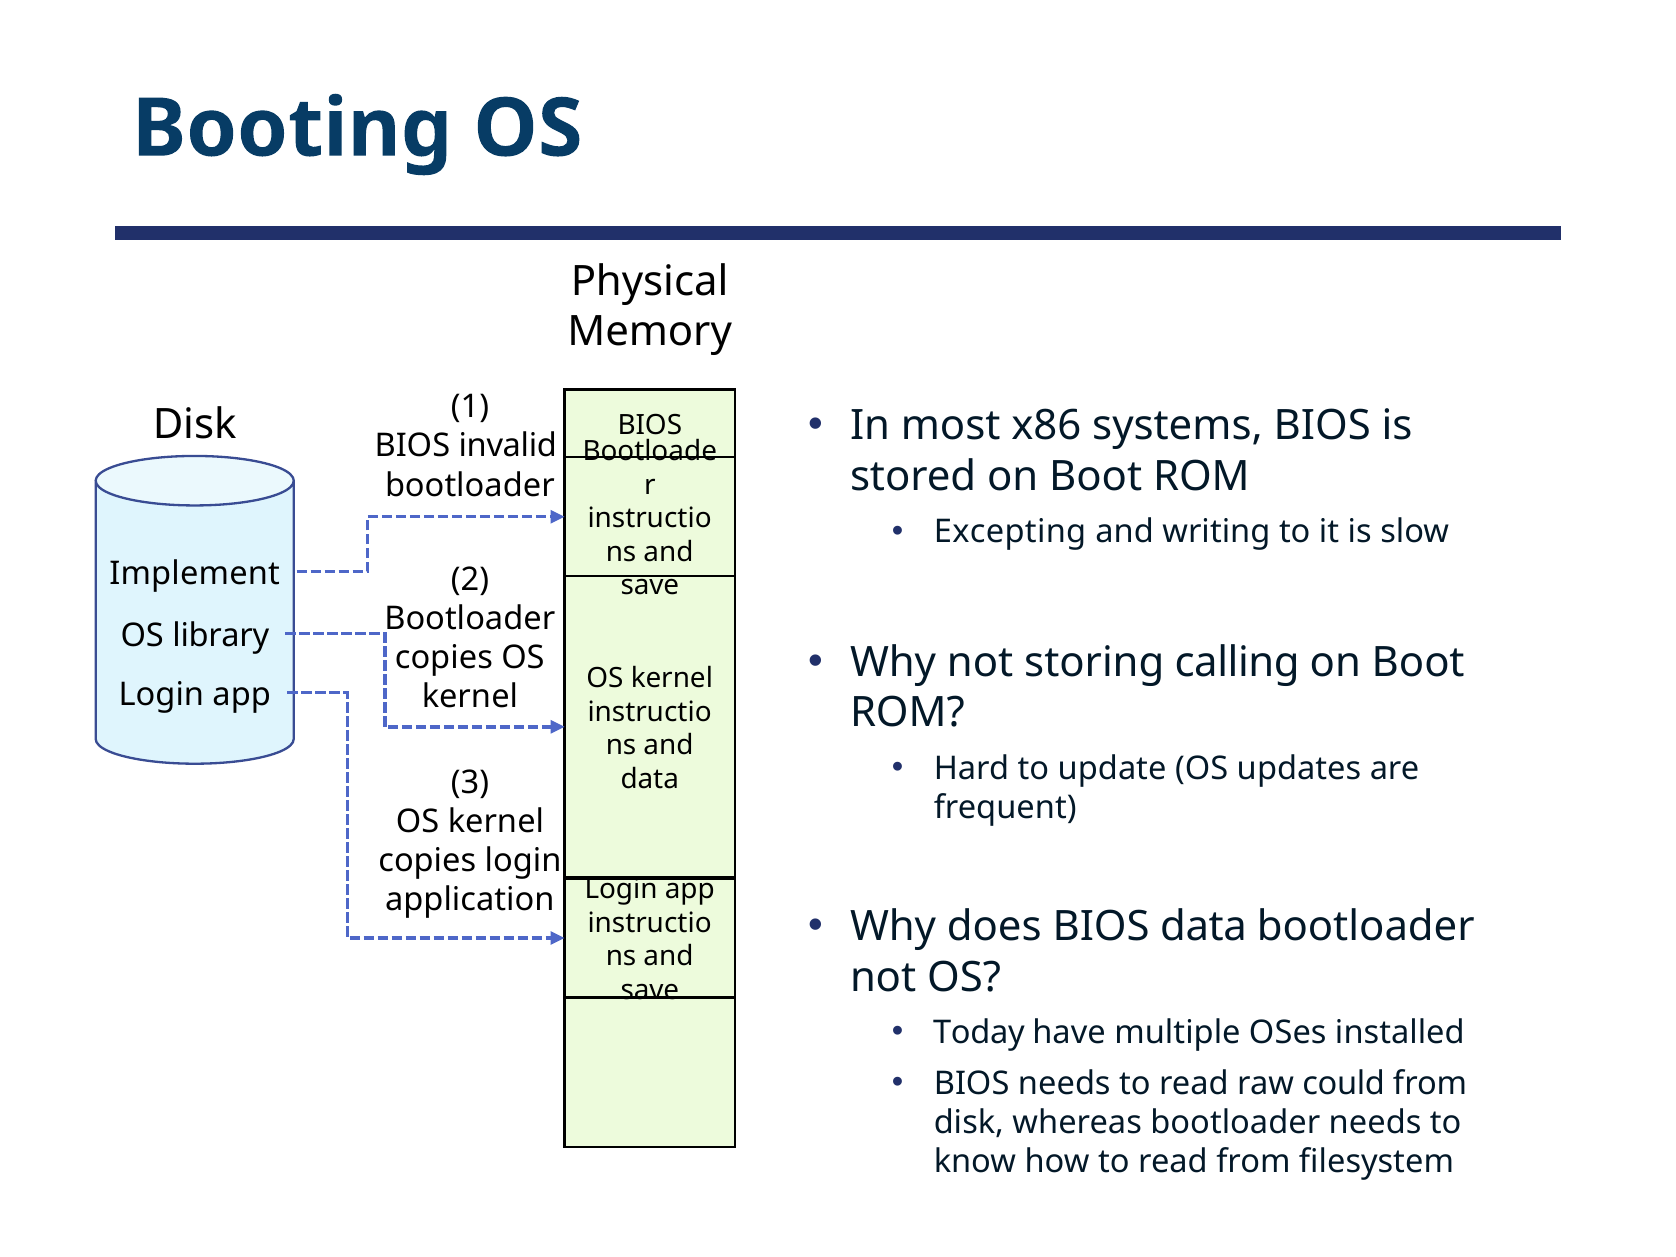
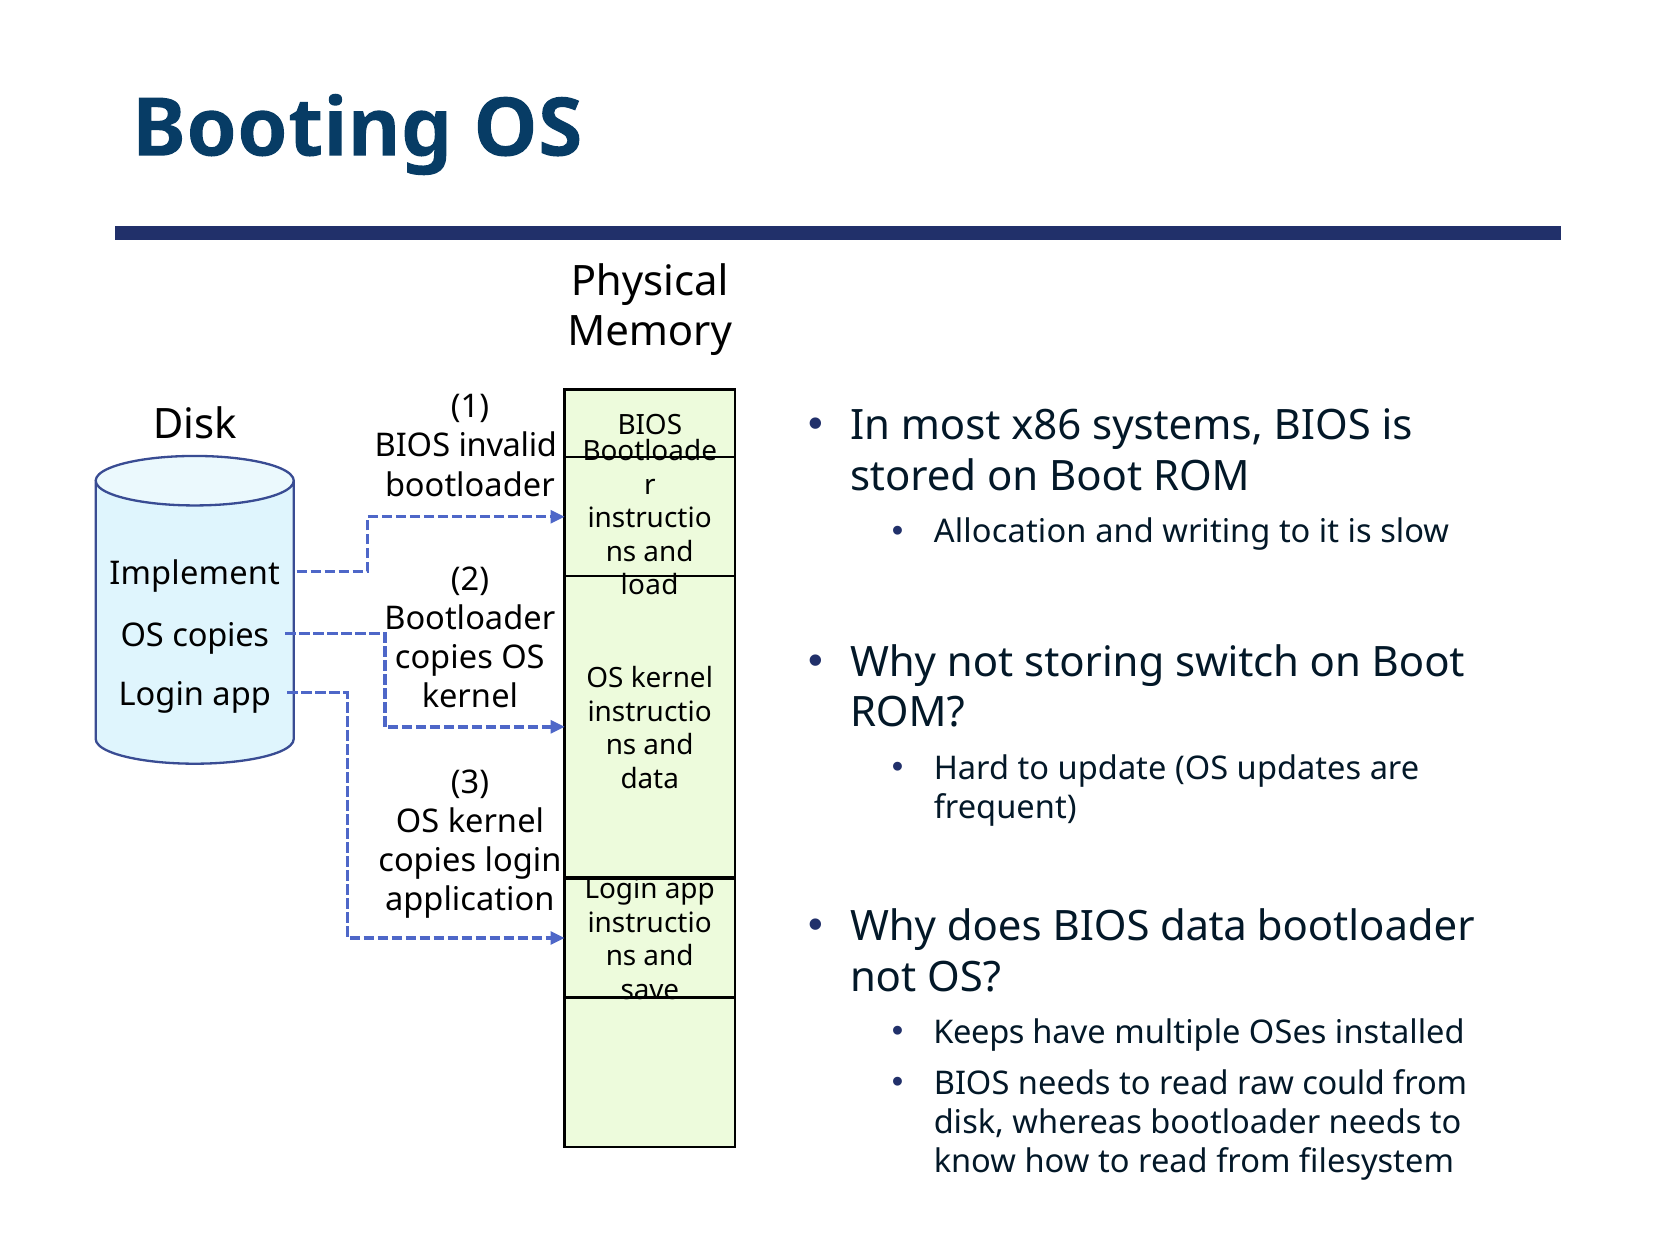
Excepting: Excepting -> Allocation
save at (650, 586): save -> load
OS library: library -> copies
calling: calling -> switch
Today: Today -> Keeps
